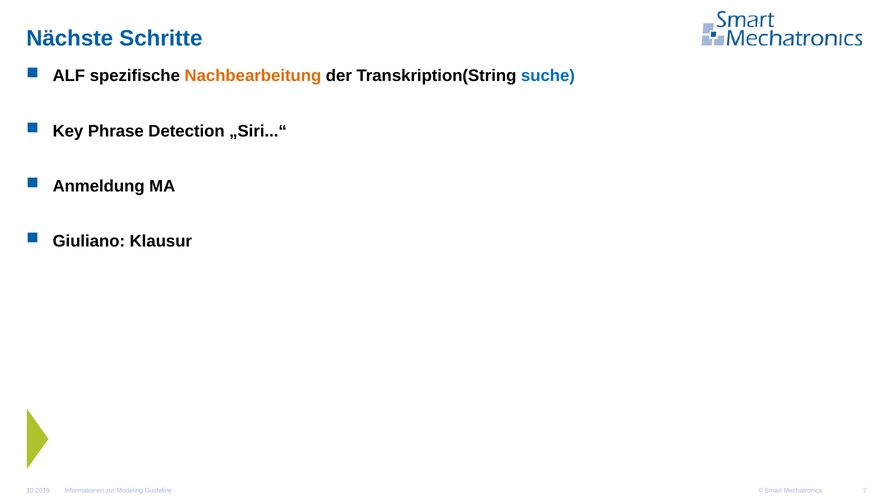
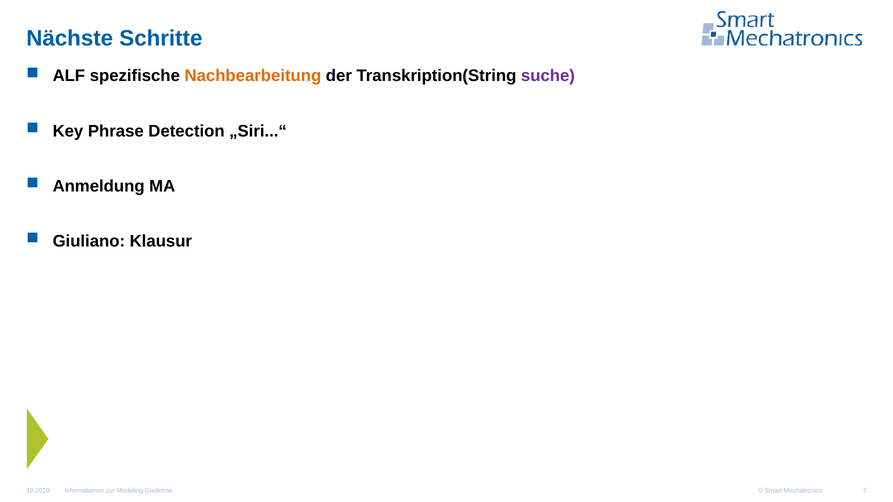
suche colour: blue -> purple
